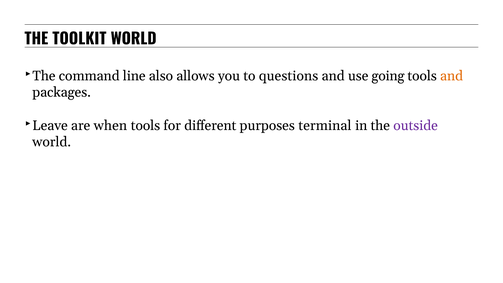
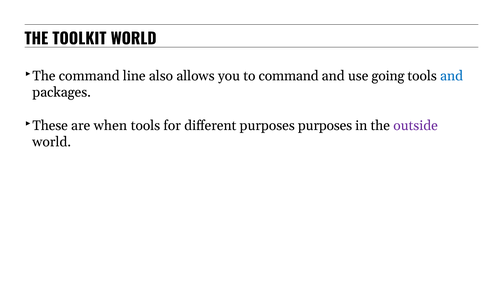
to questions: questions -> command
and at (452, 76) colour: orange -> blue
Leave: Leave -> These
purposes terminal: terminal -> purposes
